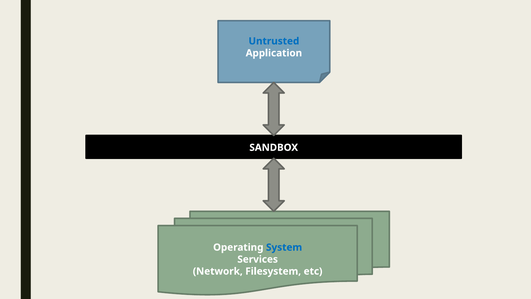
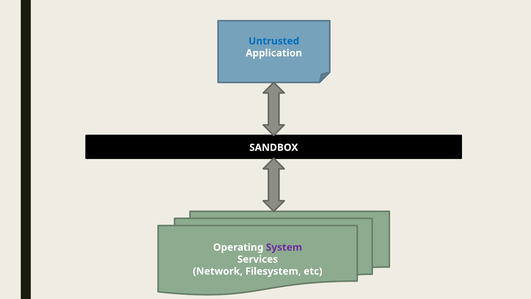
System colour: blue -> purple
